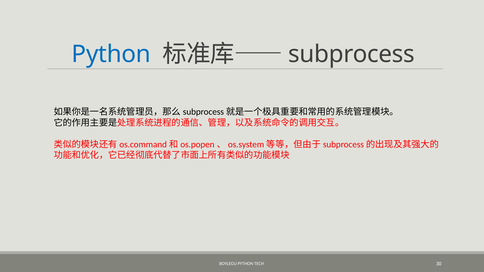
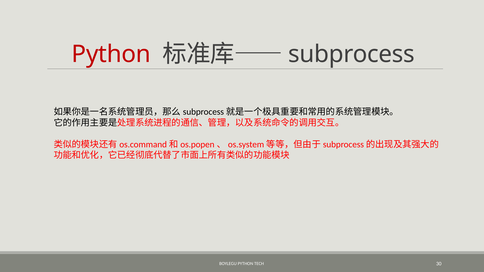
Python at (111, 54) colour: blue -> red
